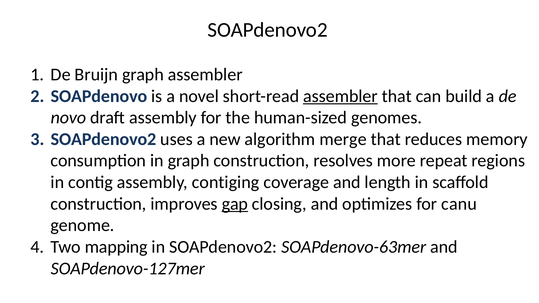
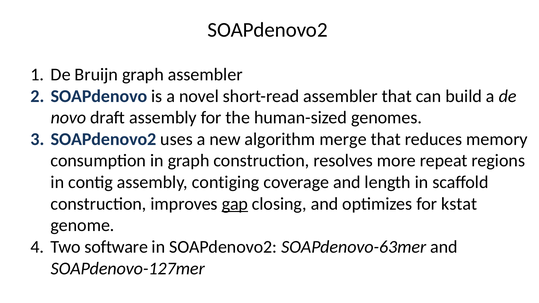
assembler at (340, 96) underline: present -> none
canu: canu -> kstat
mapping: mapping -> software
